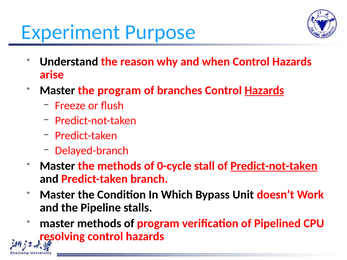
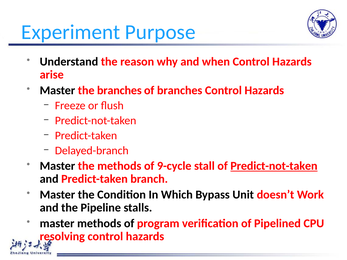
the program: program -> branches
Hazards at (264, 90) underline: present -> none
0-cycle: 0-cycle -> 9-cycle
